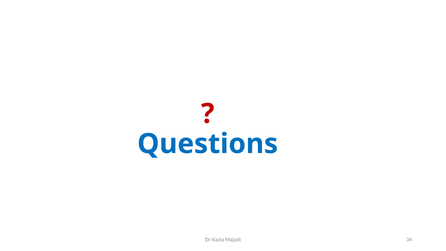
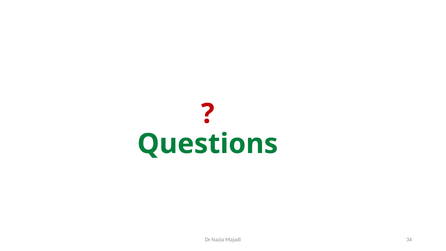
Questions colour: blue -> green
